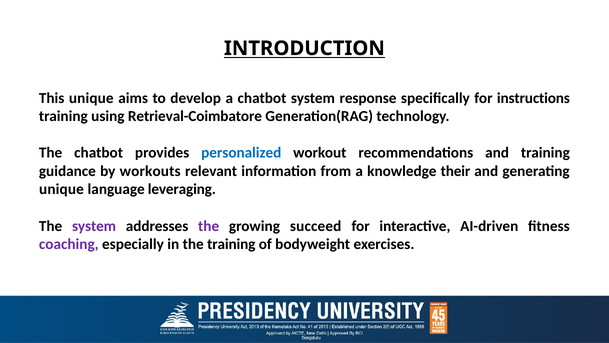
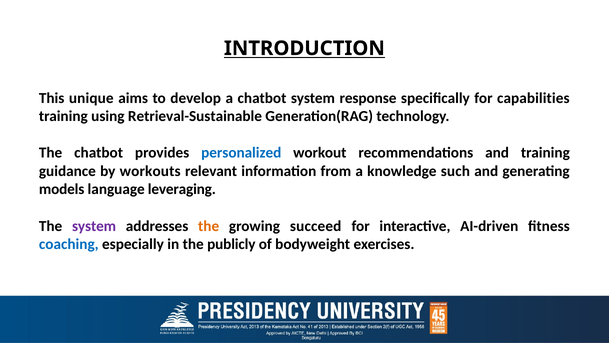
instructions: instructions -> capabilities
Retrieval-Coimbatore: Retrieval-Coimbatore -> Retrieval-Sustainable
their: their -> such
unique at (61, 189): unique -> models
the at (209, 226) colour: purple -> orange
coaching colour: purple -> blue
the training: training -> publicly
